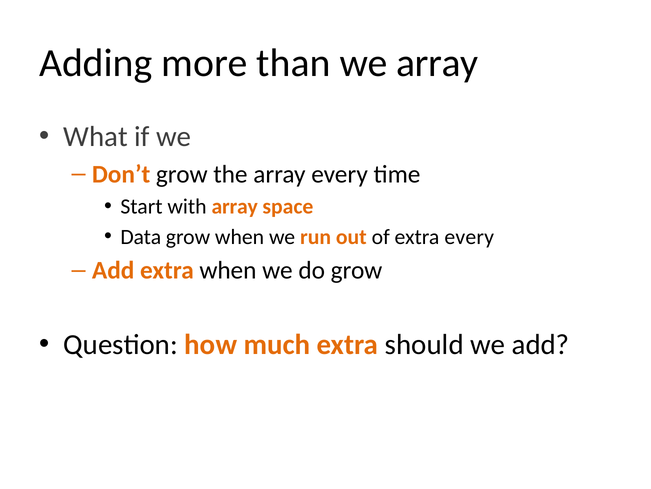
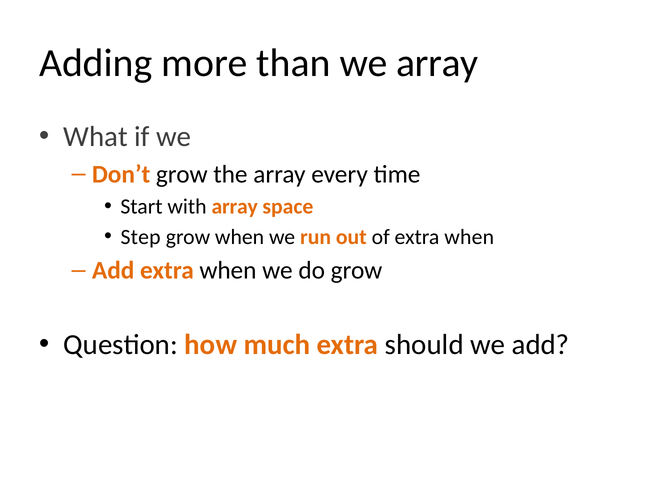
Data: Data -> Step
of extra every: every -> when
